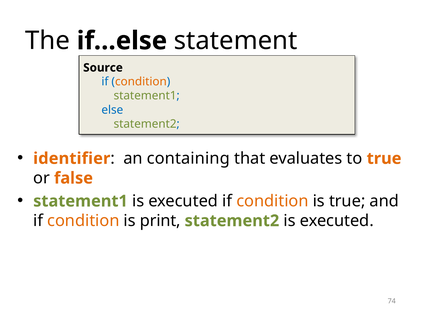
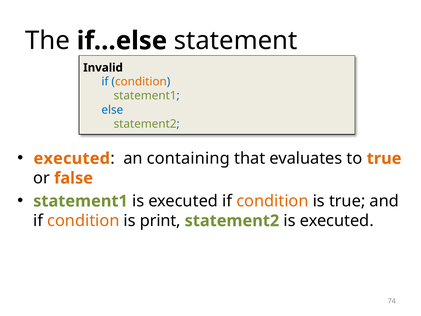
Source: Source -> Invalid
identifier at (72, 158): identifier -> executed
